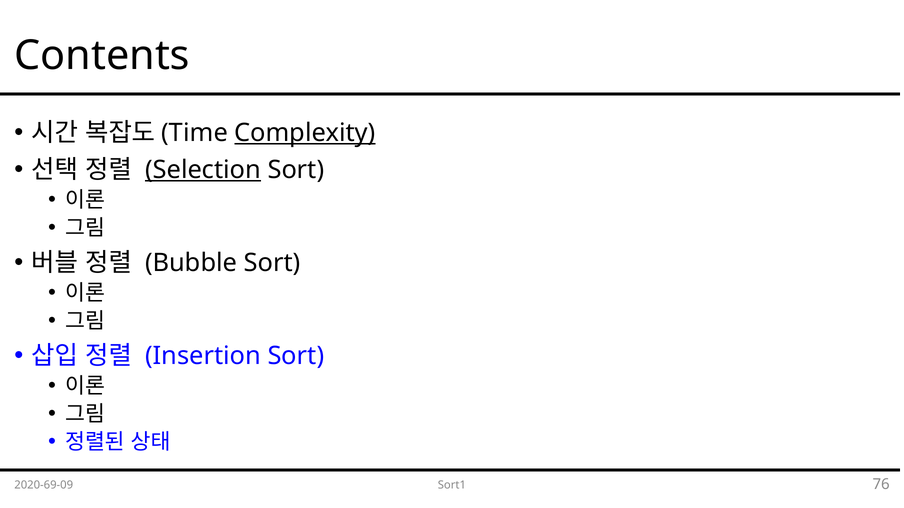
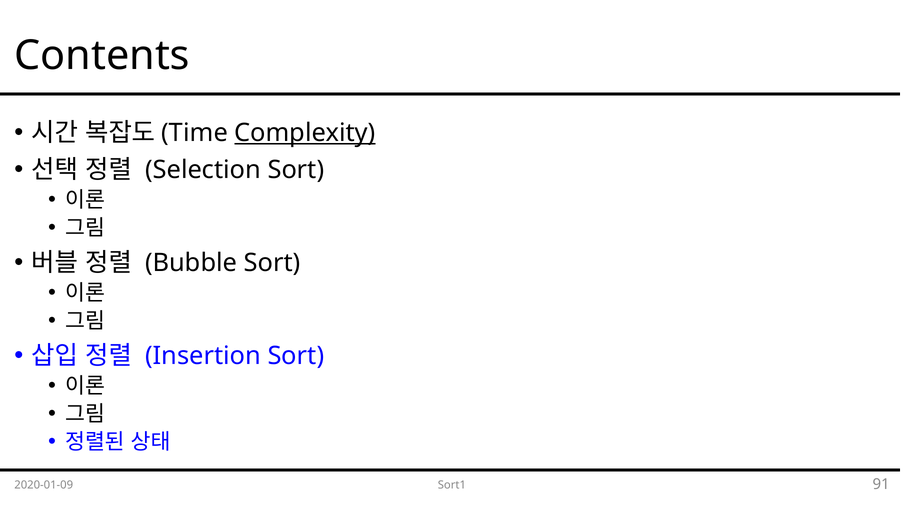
Selection underline: present -> none
2020-69-09: 2020-69-09 -> 2020-01-09
76: 76 -> 91
